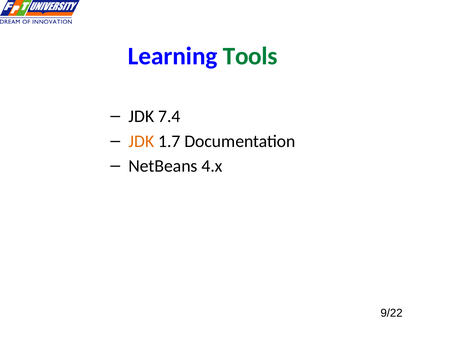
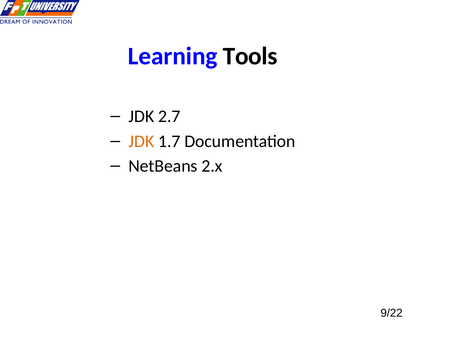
Tools colour: green -> black
7.4: 7.4 -> 2.7
4.x: 4.x -> 2.x
